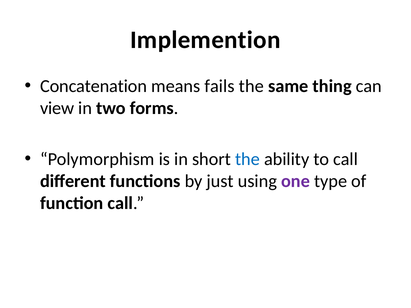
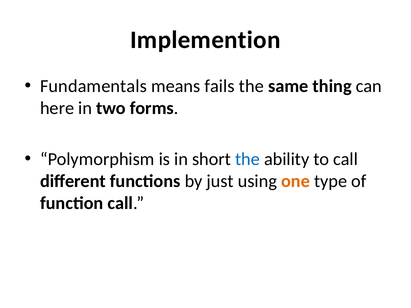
Concatenation: Concatenation -> Fundamentals
view: view -> here
one colour: purple -> orange
